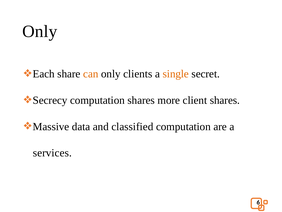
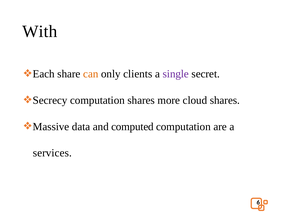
Only at (40, 31): Only -> With
single colour: orange -> purple
client: client -> cloud
classified: classified -> computed
